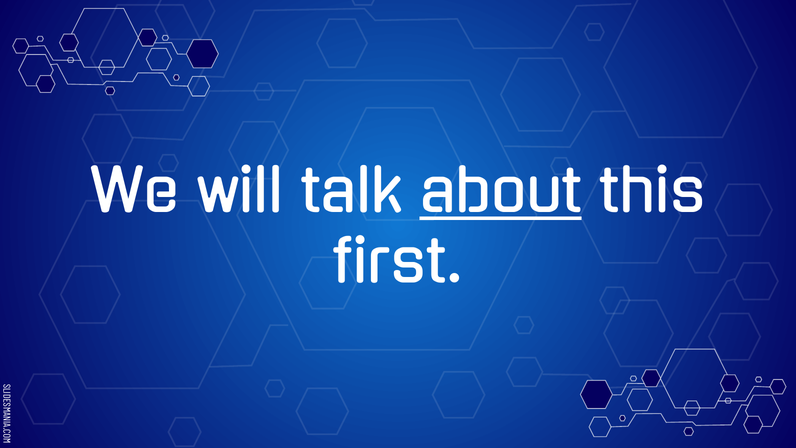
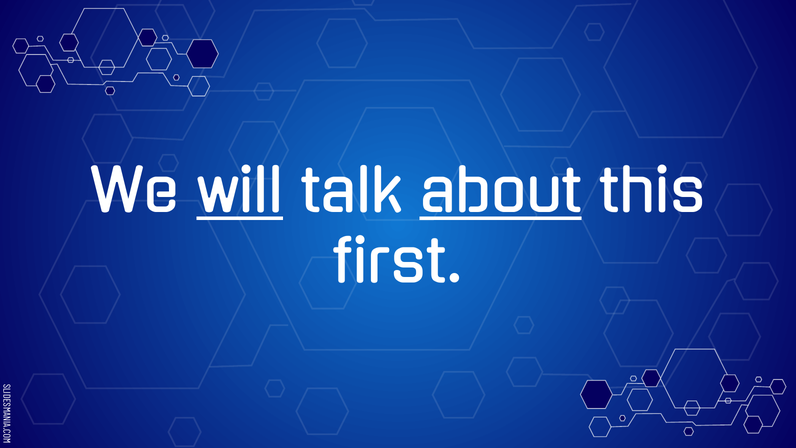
will underline: none -> present
